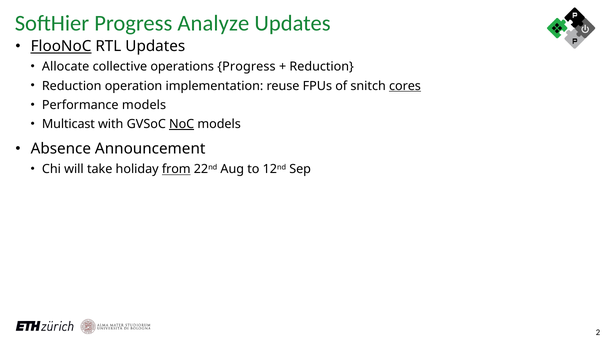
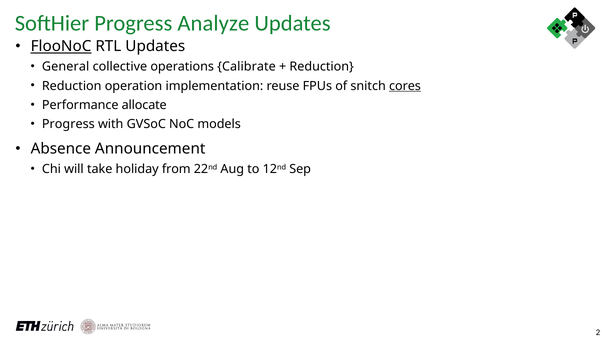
Allocate: Allocate -> General
operations Progress: Progress -> Calibrate
Performance models: models -> allocate
Multicast at (68, 124): Multicast -> Progress
NoC underline: present -> none
from underline: present -> none
